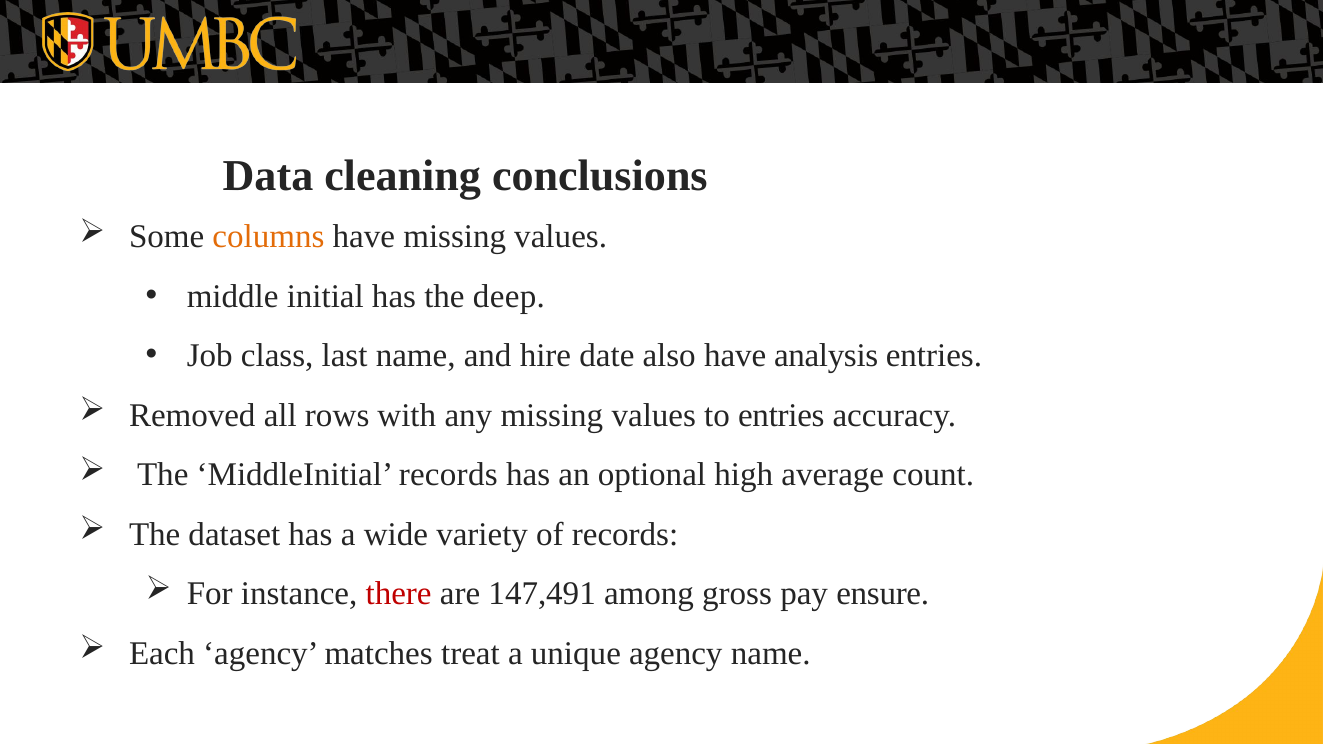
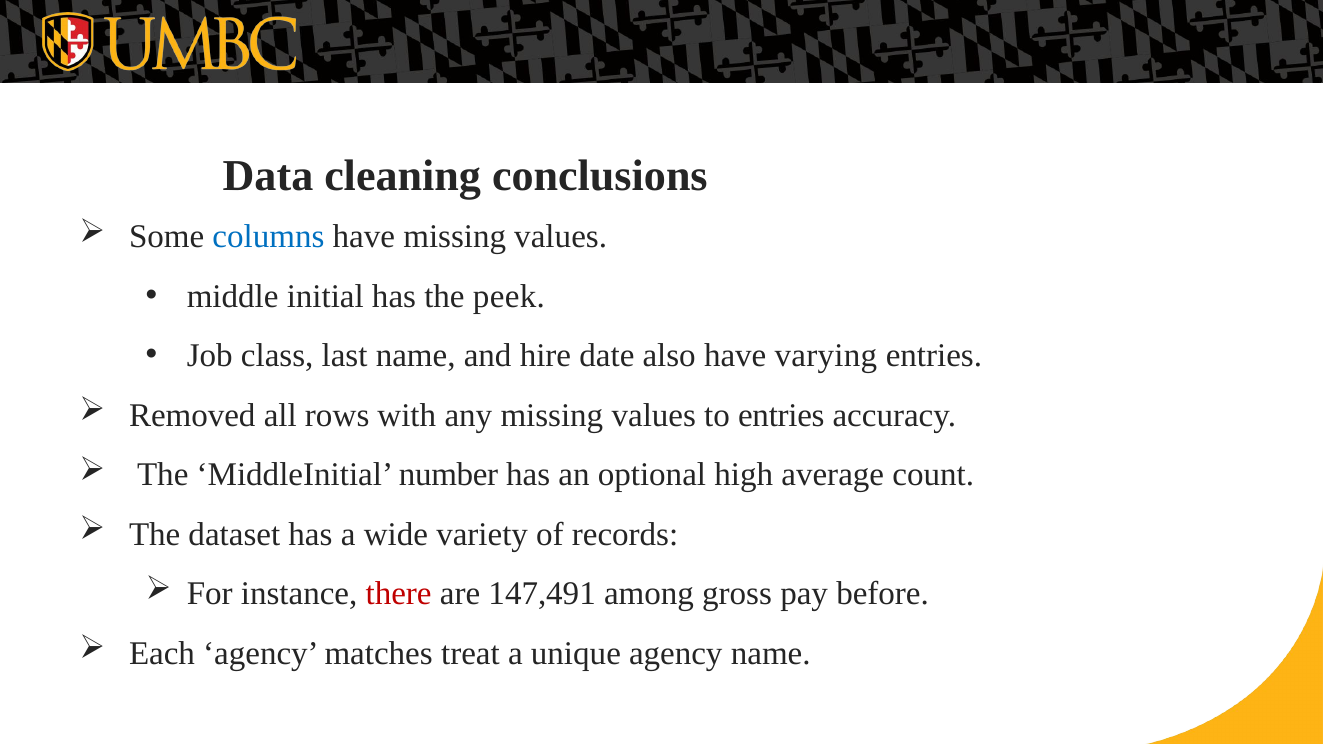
columns colour: orange -> blue
deep: deep -> peek
analysis: analysis -> varying
MiddleInitial records: records -> number
ensure: ensure -> before
